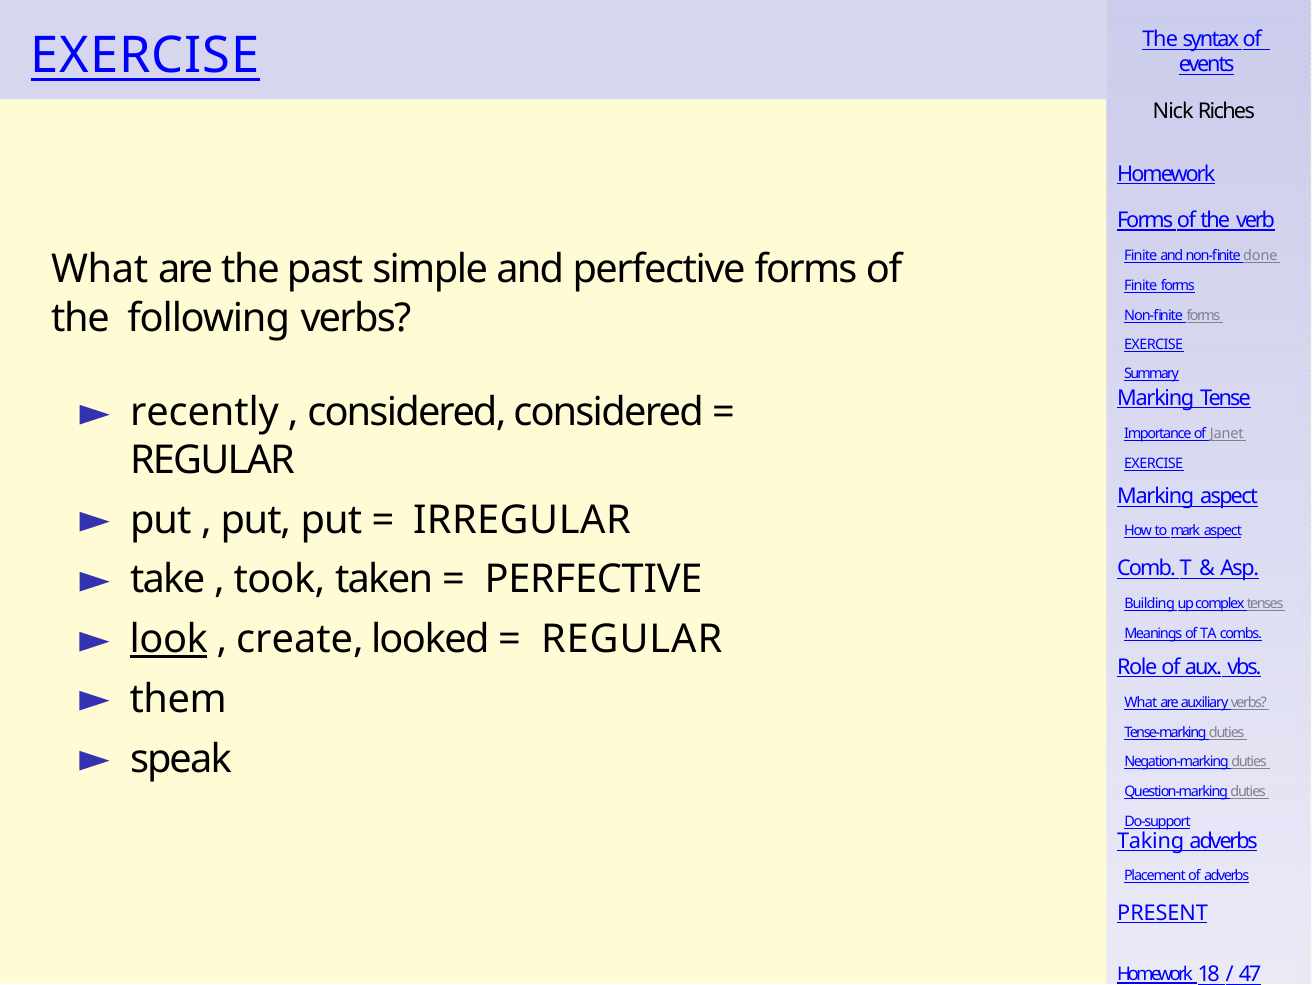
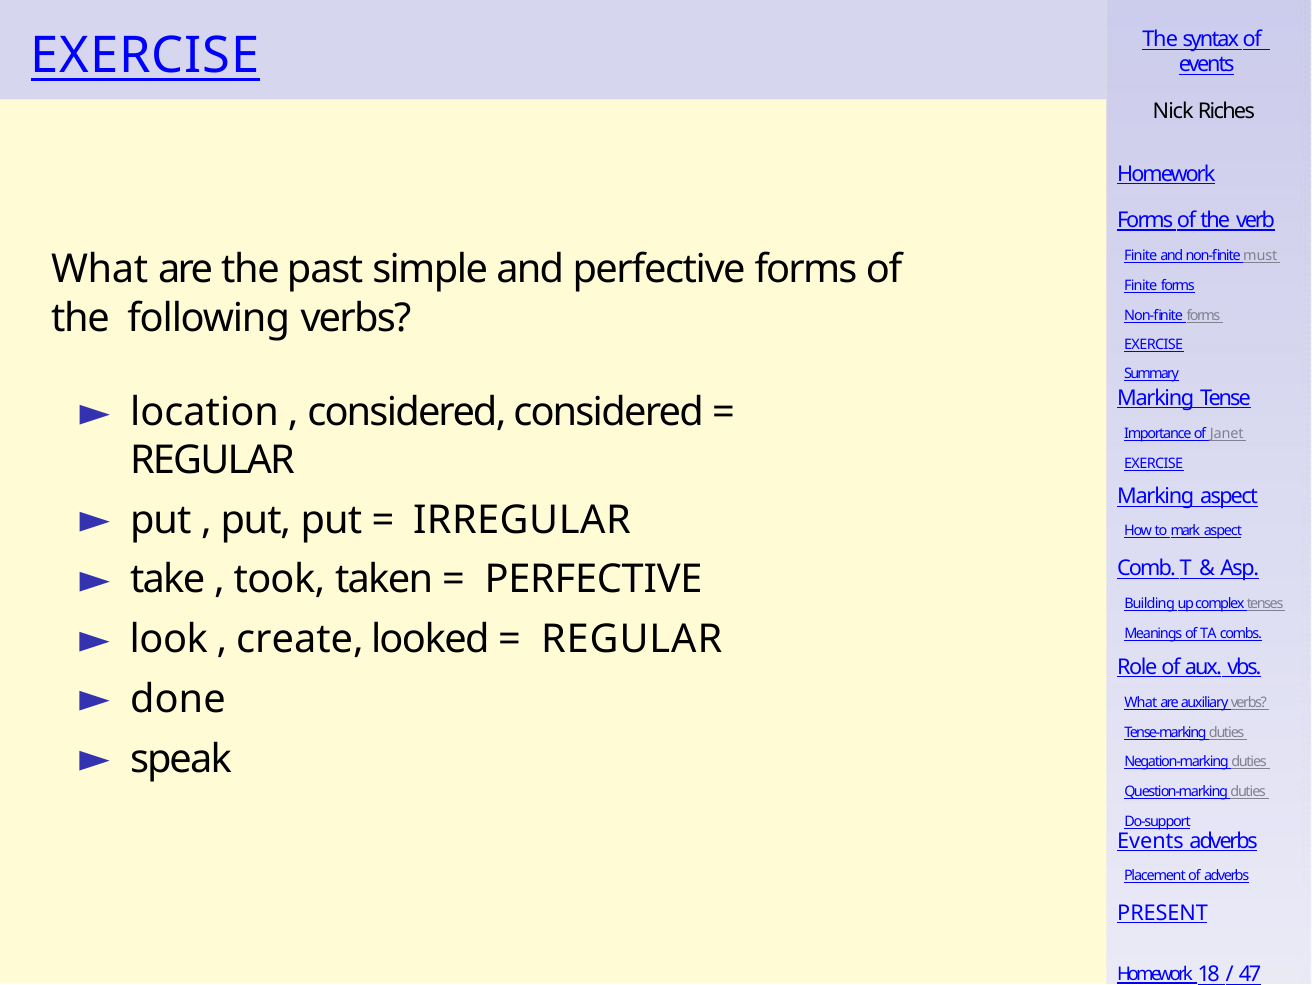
done: done -> must
recently: recently -> location
look underline: present -> none
them: them -> done
Taking at (1151, 841): Taking -> Events
